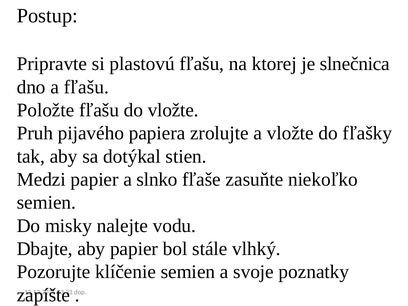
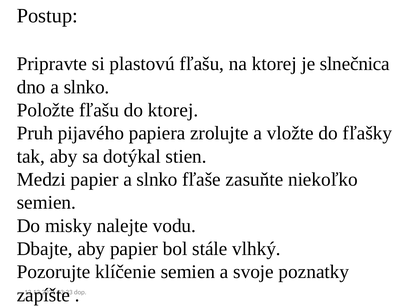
dno a fľašu: fľašu -> slnko
do vložte: vložte -> ktorej
